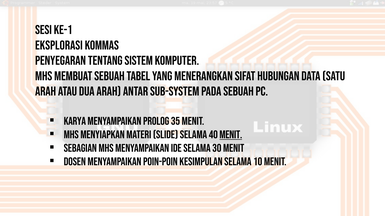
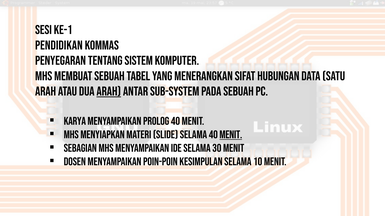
Eksplorasi: Eksplorasi -> Pendidikan
arah at (109, 92) underline: none -> present
prolog 35: 35 -> 40
